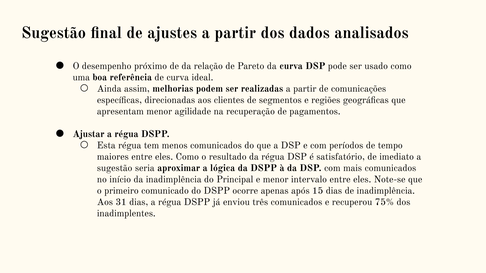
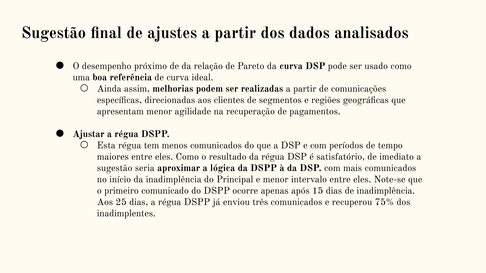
31: 31 -> 25
